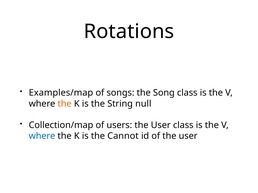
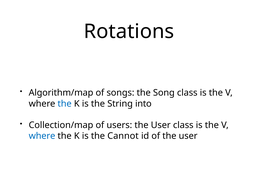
Examples/map: Examples/map -> Algorithm/map
the at (65, 104) colour: orange -> blue
null: null -> into
